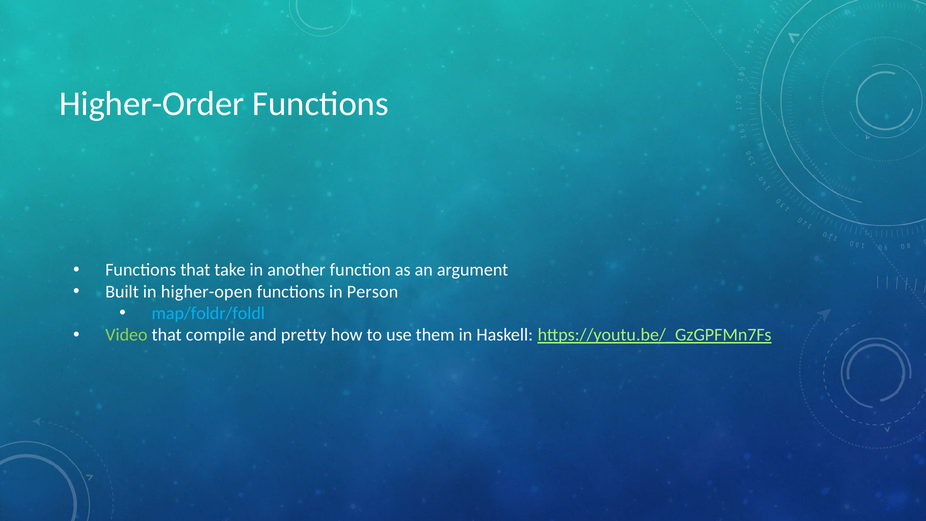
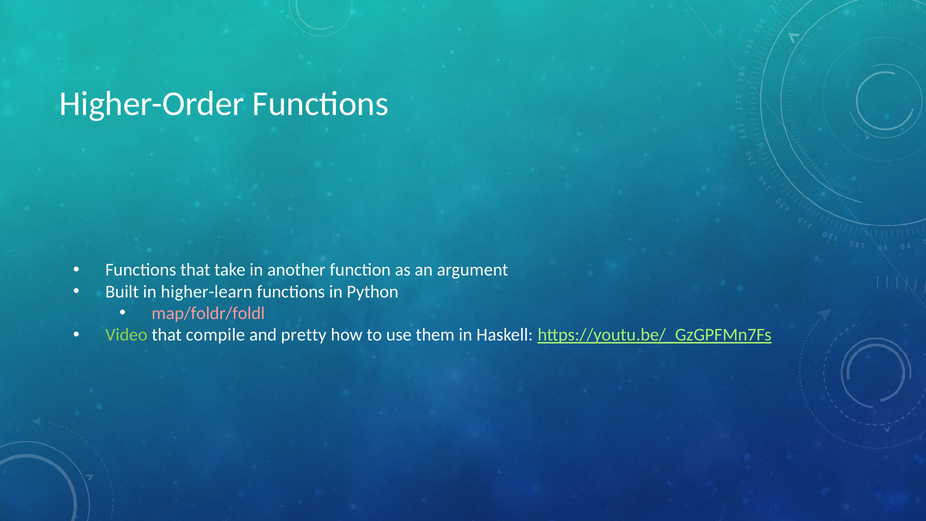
higher-open: higher-open -> higher-learn
Person: Person -> Python
map/foldr/foldl colour: light blue -> pink
